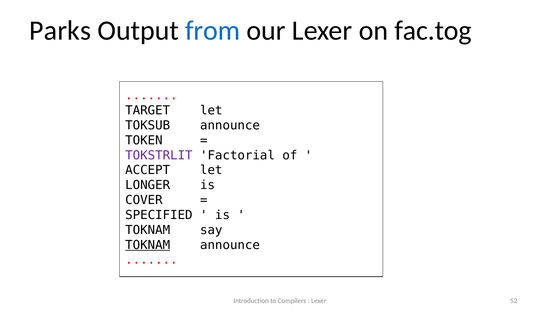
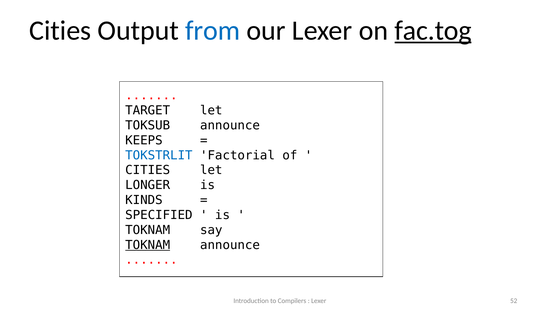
Parks at (60, 30): Parks -> Cities
fac.tog underline: none -> present
TOKEN: TOKEN -> KEEPS
TOKSTRLIT colour: purple -> blue
ACCEPT at (148, 170): ACCEPT -> CITIES
COVER: COVER -> KINDS
